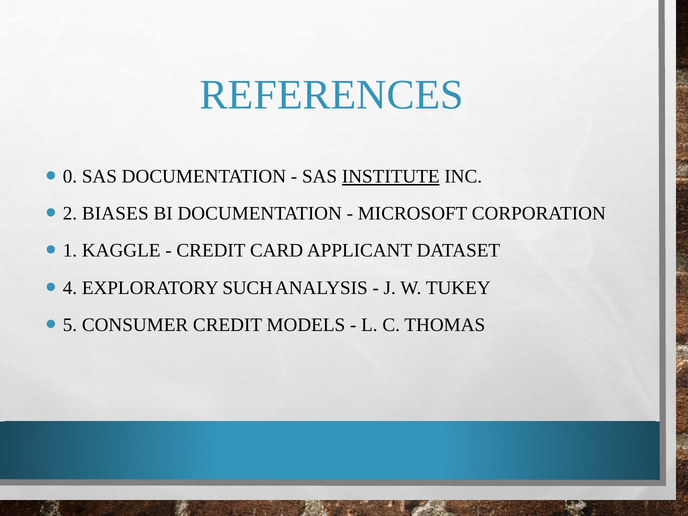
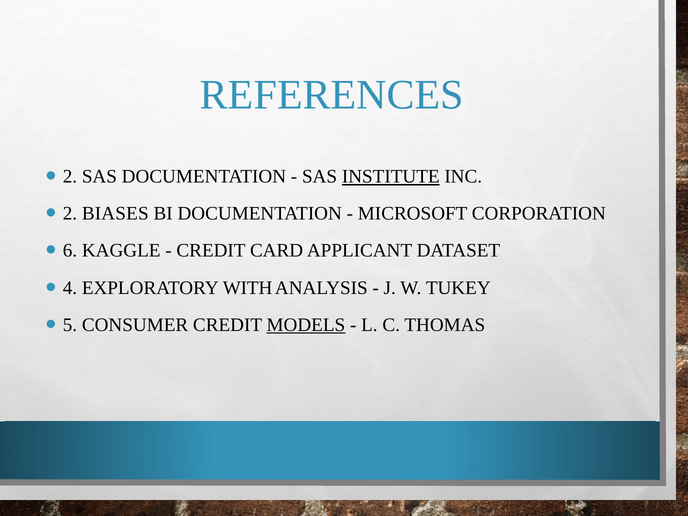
0 at (70, 177): 0 -> 2
1: 1 -> 6
SUCH: SUCH -> WITH
MODELS underline: none -> present
